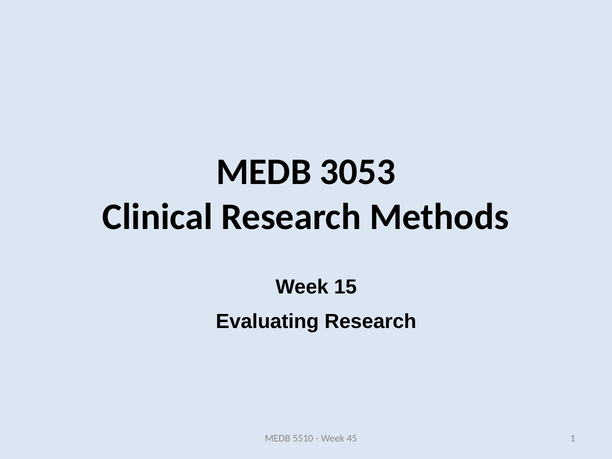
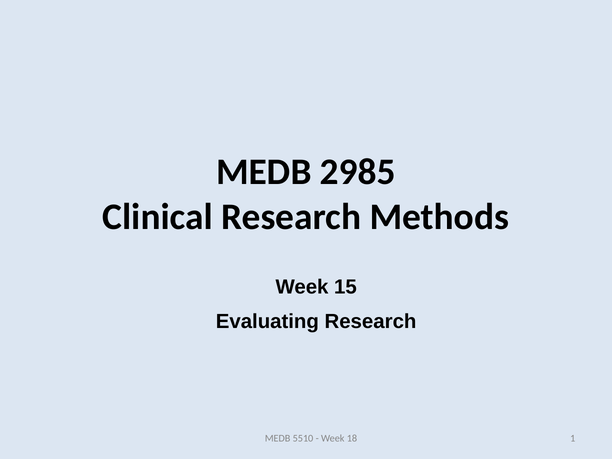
3053: 3053 -> 2985
45: 45 -> 18
